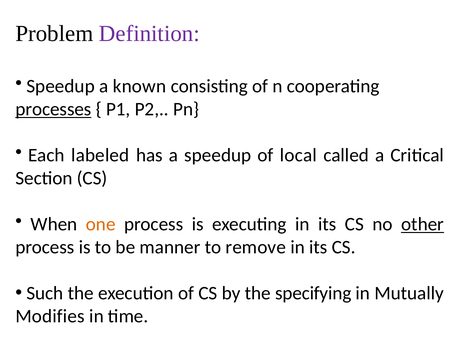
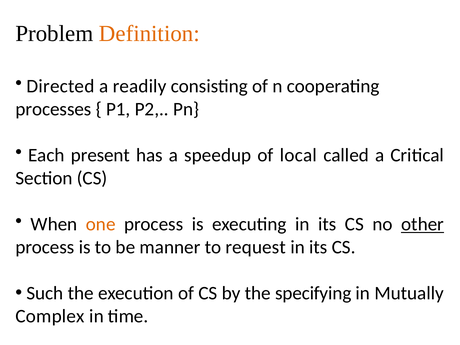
Definition colour: purple -> orange
Speedup at (61, 86): Speedup -> Directed
known: known -> readily
processes underline: present -> none
labeled: labeled -> present
remove: remove -> request
Modifies: Modifies -> Complex
